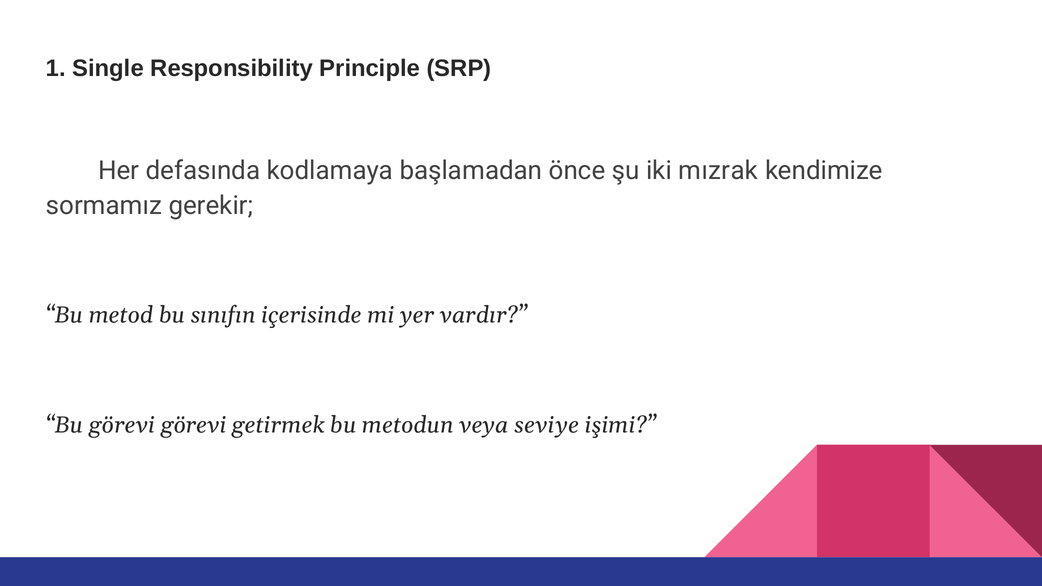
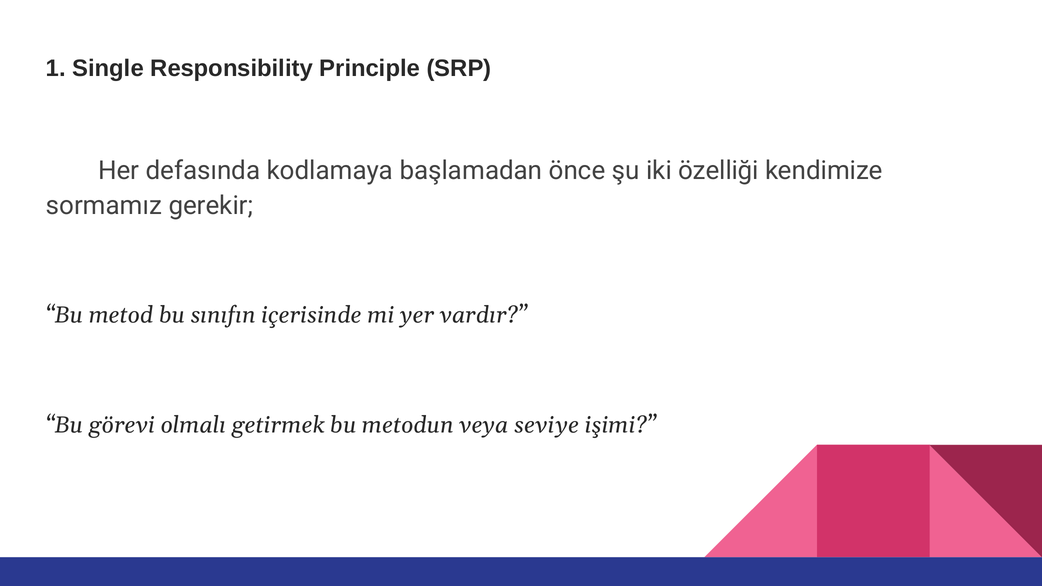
mızrak: mızrak -> özelliği
görevi görevi: görevi -> olmalı
